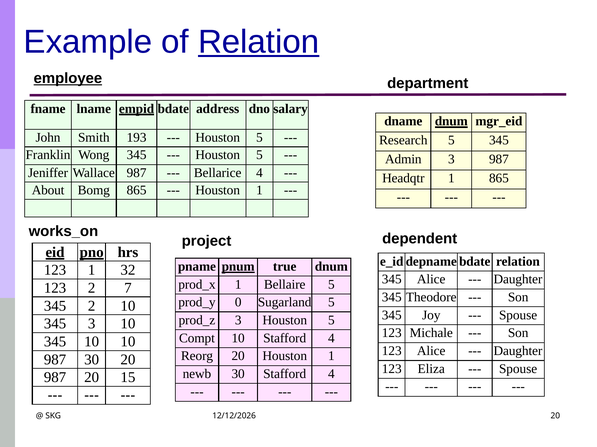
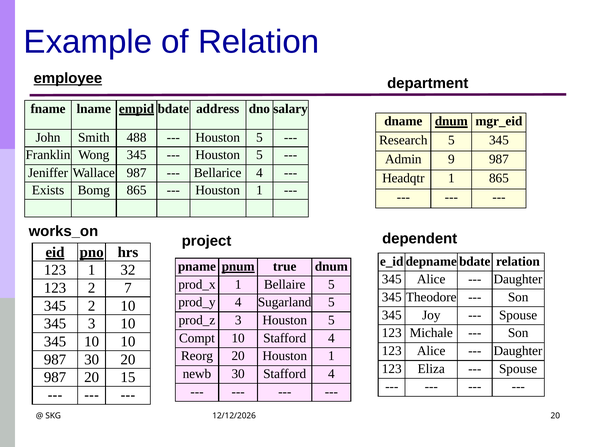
Relation at (259, 42) underline: present -> none
193: 193 -> 488
Admin 3: 3 -> 9
About: About -> Exists
0 at (238, 303): 0 -> 4
